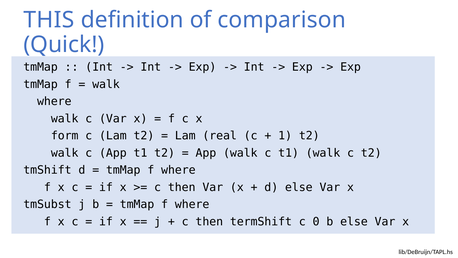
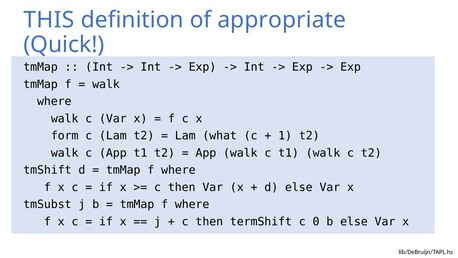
comparison: comparison -> appropriate
real: real -> what
